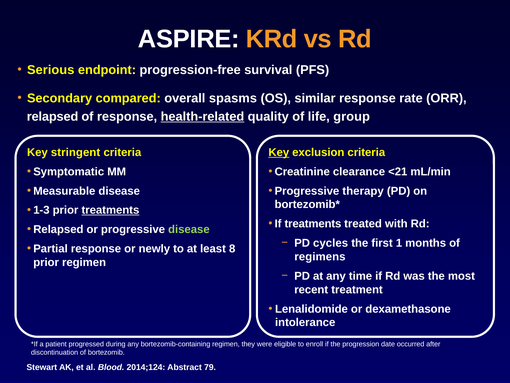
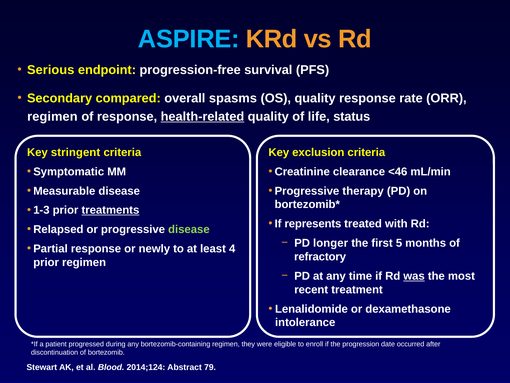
ASPIRE colour: white -> light blue
OS similar: similar -> quality
relapsed at (53, 116): relapsed -> regimen
group: group -> status
Key at (279, 152) underline: present -> none
<21: <21 -> <46
If treatments: treatments -> represents
cycles: cycles -> longer
1: 1 -> 5
8: 8 -> 4
regimens: regimens -> refractory
was underline: none -> present
